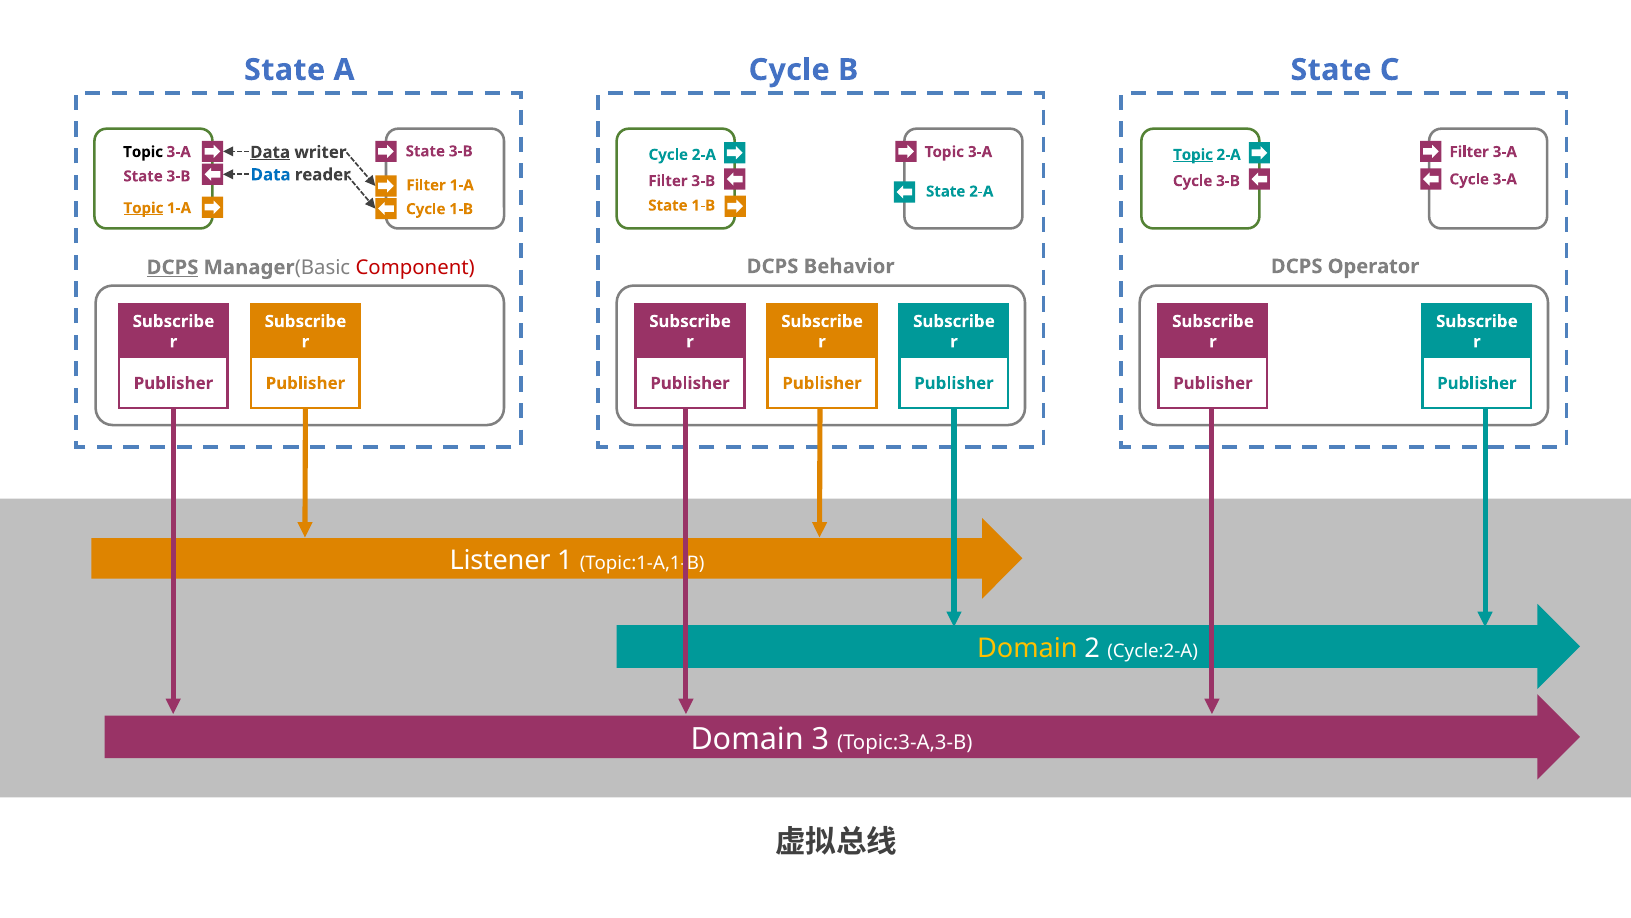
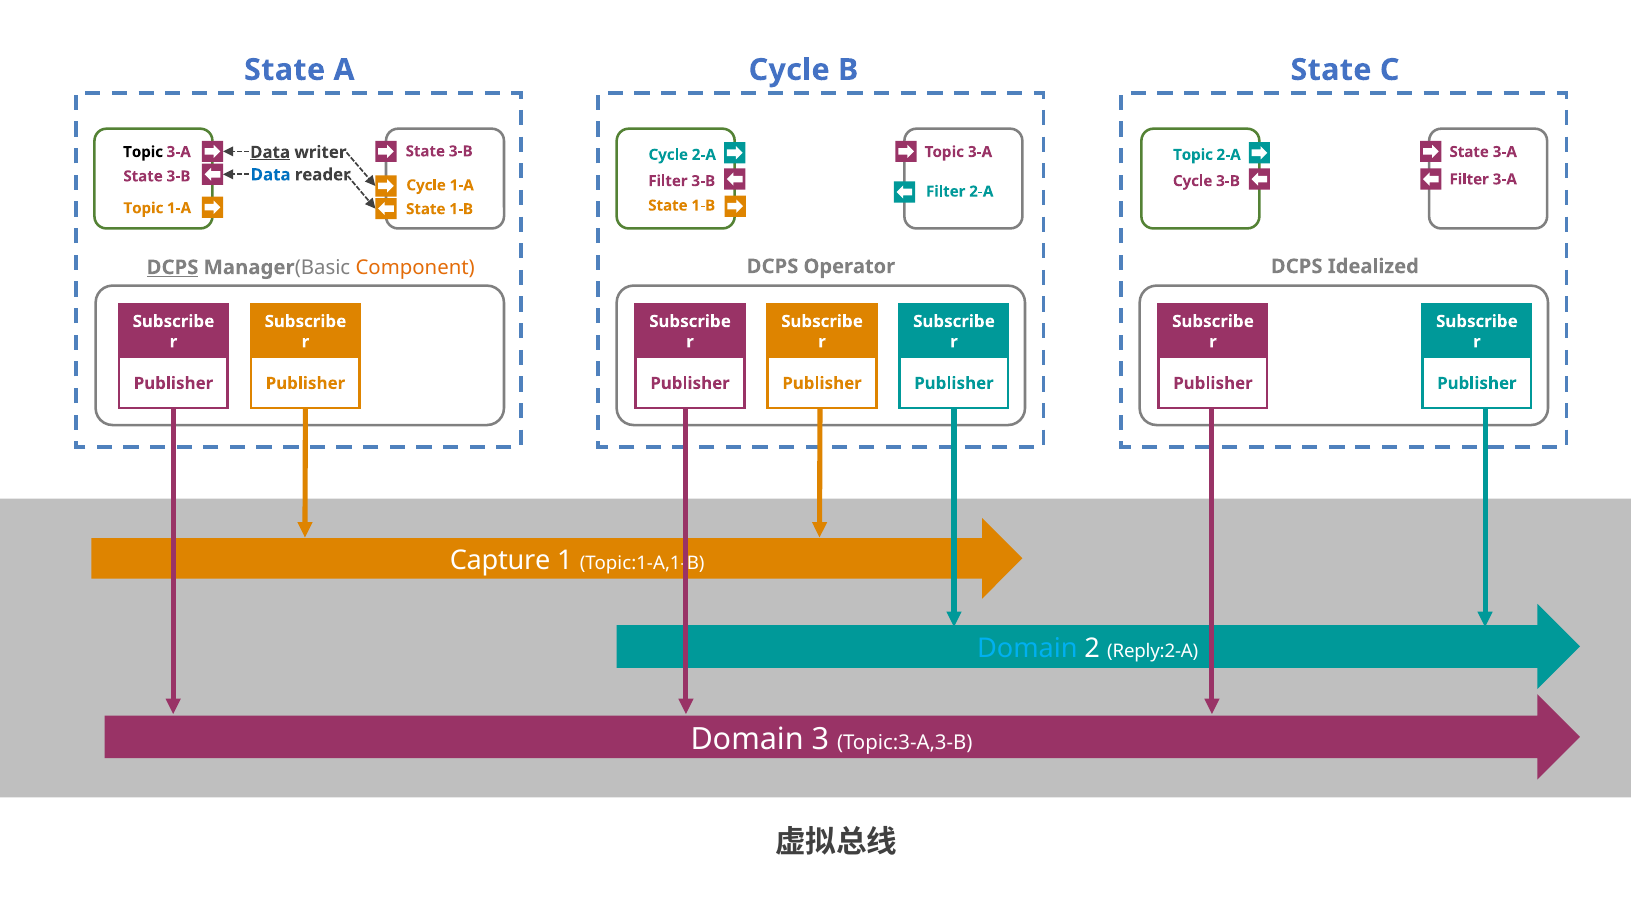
Filter at (1469, 152): Filter -> State
Topic at (1193, 155) underline: present -> none
Cycle at (1469, 179): Cycle -> Filter
Filter at (426, 185): Filter -> Cycle
State at (946, 191): State -> Filter
Topic at (143, 208) underline: present -> none
Cycle at (426, 209): Cycle -> State
Component colour: red -> orange
Behavior: Behavior -> Operator
Operator: Operator -> Idealized
Listener: Listener -> Capture
Domain at (1027, 648) colour: yellow -> light blue
Cycle:2-A: Cycle:2-A -> Reply:2-A
